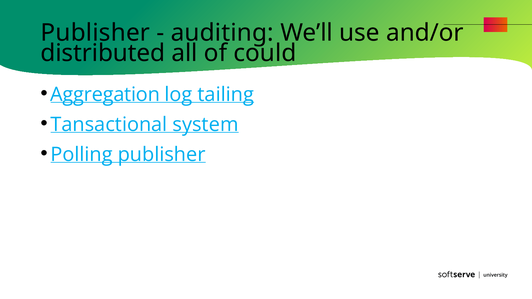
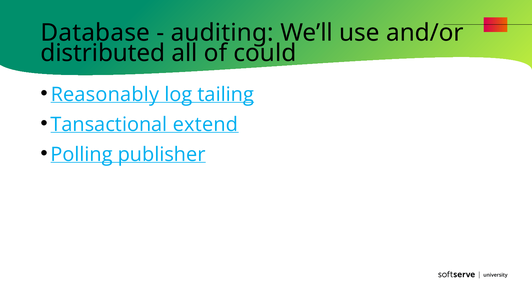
Publisher at (95, 33): Publisher -> Database
Aggregation: Aggregation -> Reasonably
system: system -> extend
